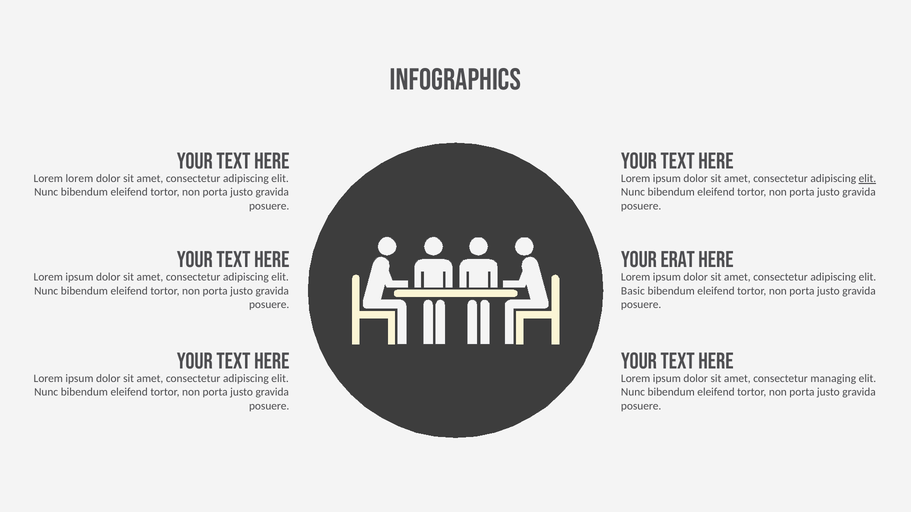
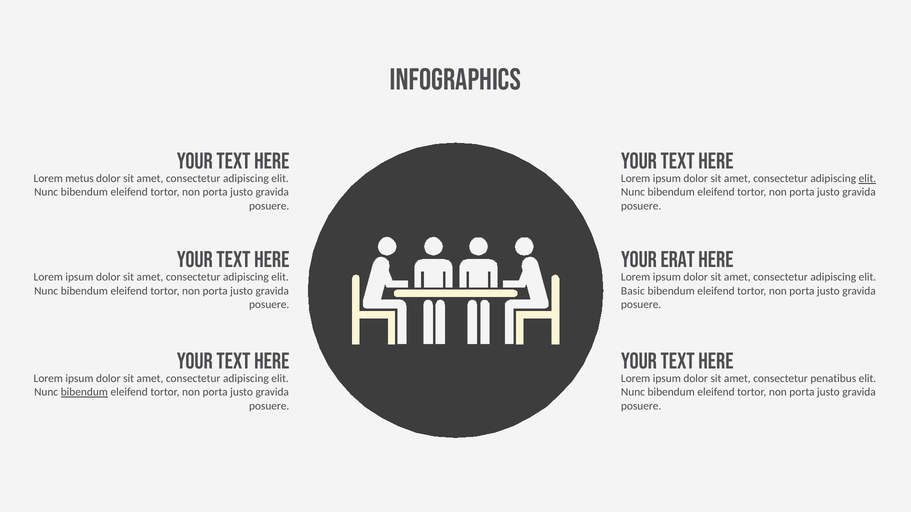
Lorem lorem: lorem -> metus
managing: managing -> penatibus
bibendum at (84, 392) underline: none -> present
